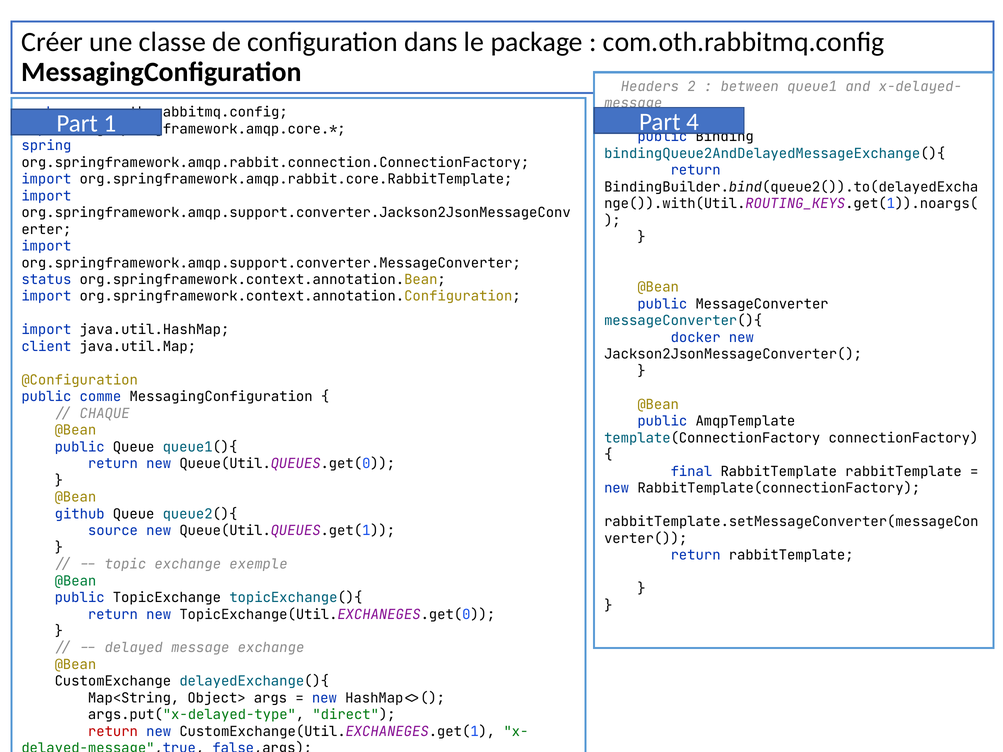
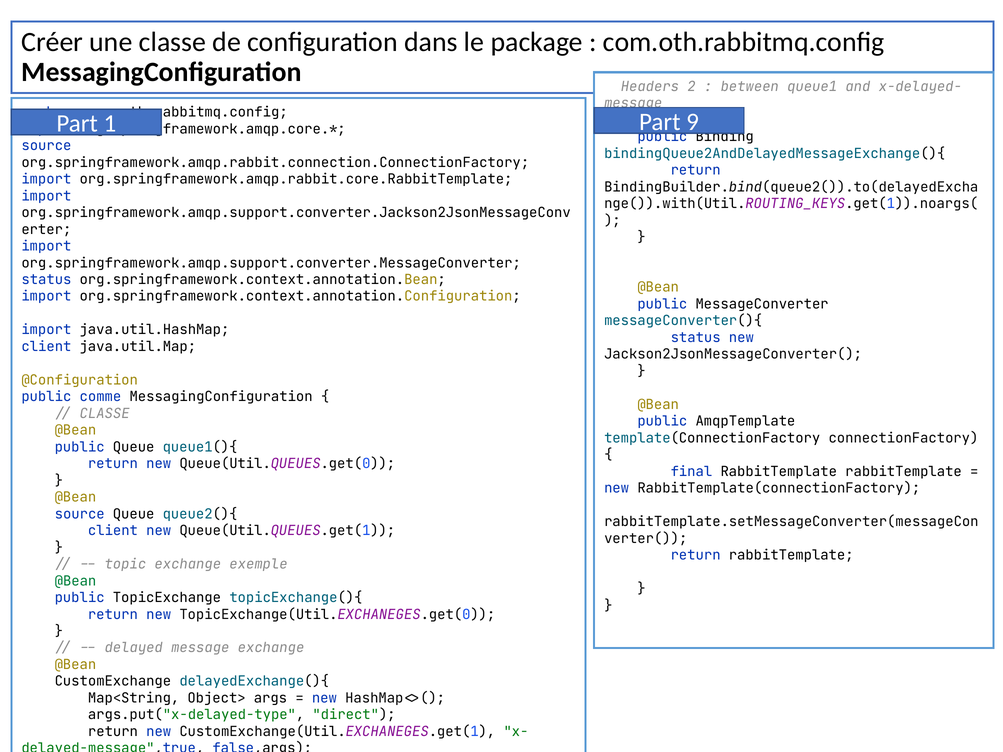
4: 4 -> 9
spring at (46, 146): spring -> source
docker at (696, 338): docker -> status
CHAQUE at (105, 414): CHAQUE -> CLASSE
github at (80, 514): github -> source
source at (113, 531): source -> client
return at (113, 732) colour: red -> black
